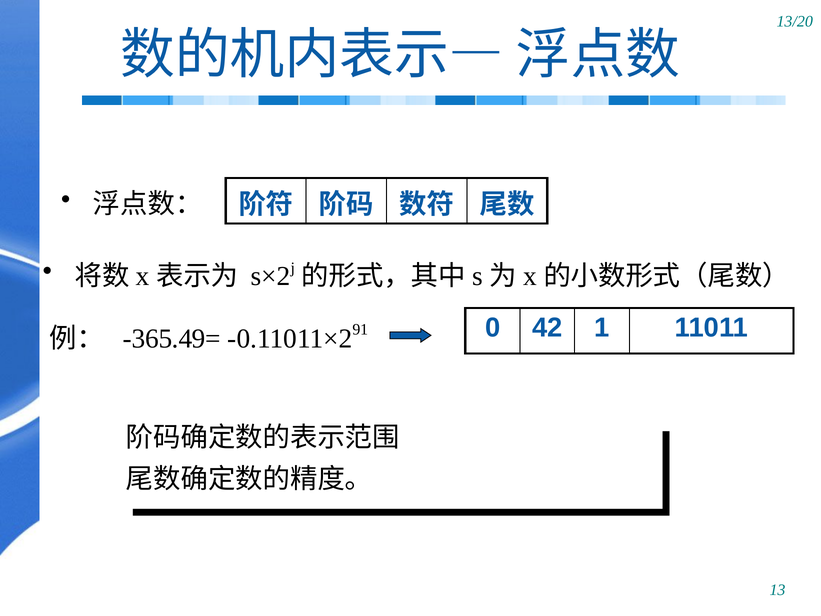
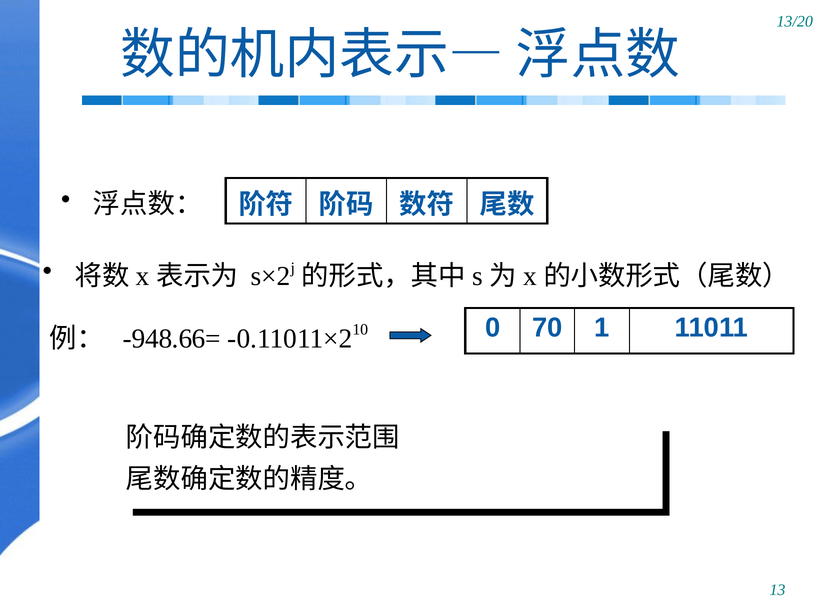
-365.49=: -365.49= -> -948.66=
91: 91 -> 10
42: 42 -> 70
